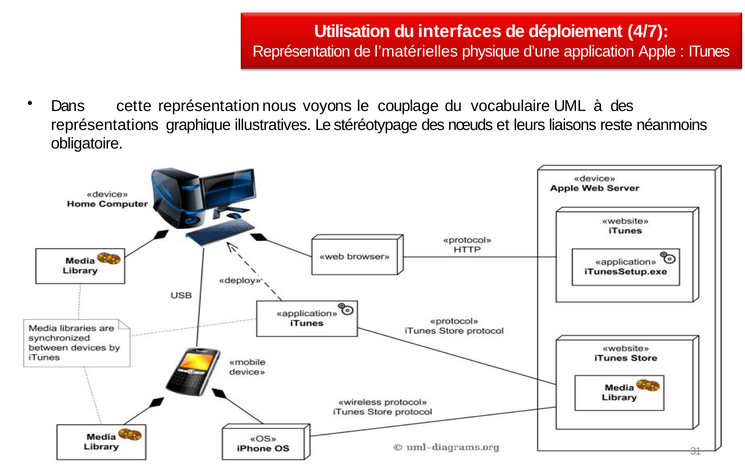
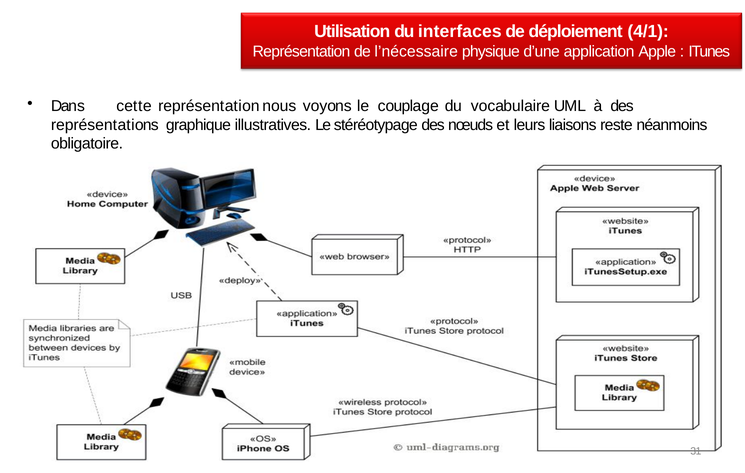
4/7: 4/7 -> 4/1
l’matérielles: l’matérielles -> l’nécessaire
